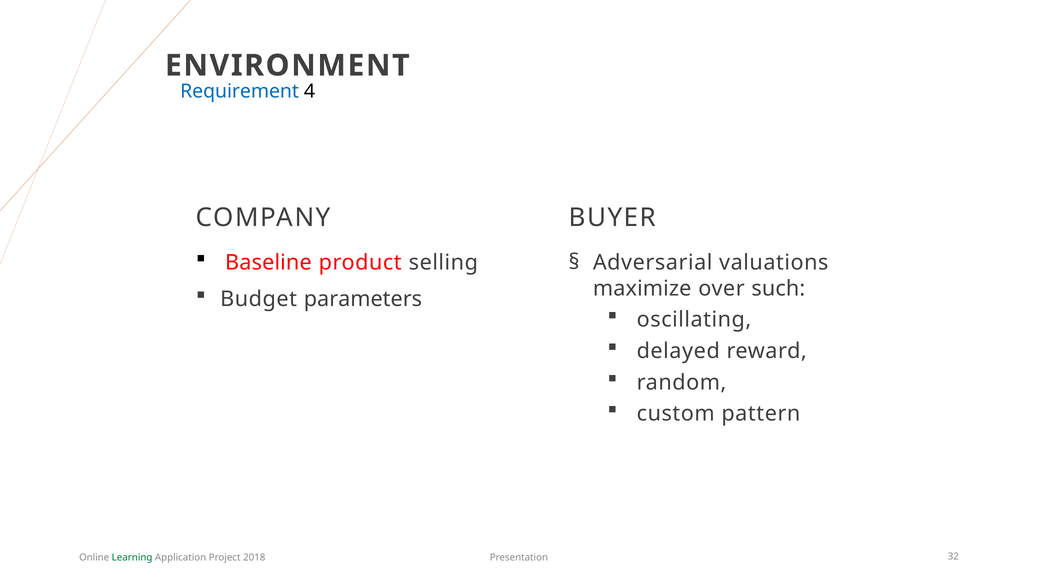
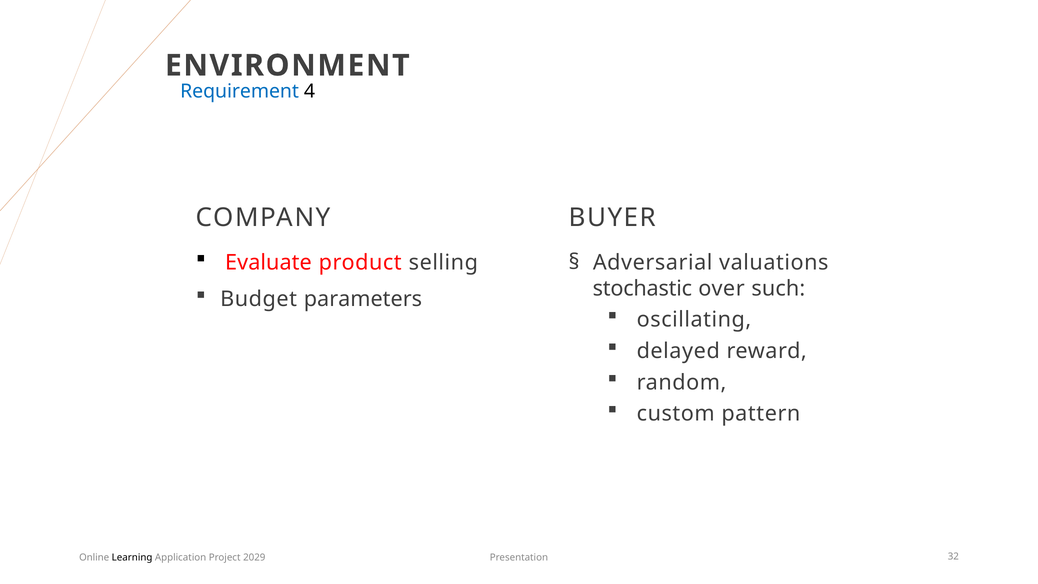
Baseline: Baseline -> Evaluate
maximize: maximize -> stochastic
Learning colour: green -> black
2018: 2018 -> 2029
